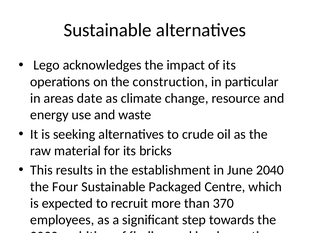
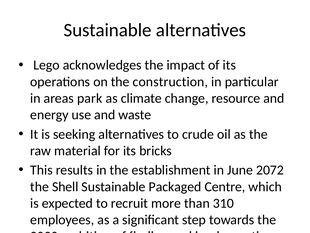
date: date -> park
2040: 2040 -> 2072
Four: Four -> Shell
370: 370 -> 310
